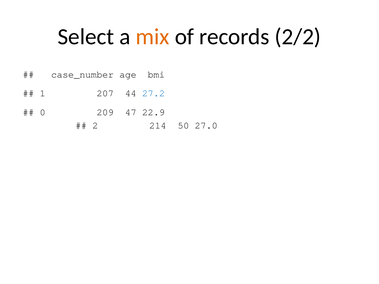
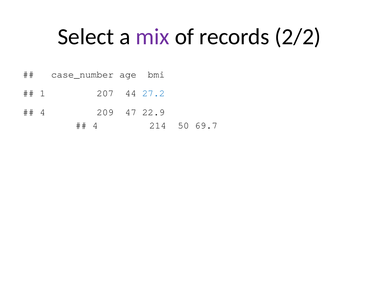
mix colour: orange -> purple
0 at (43, 112): 0 -> 4
2 at (95, 125): 2 -> 4
27.0: 27.0 -> 69.7
